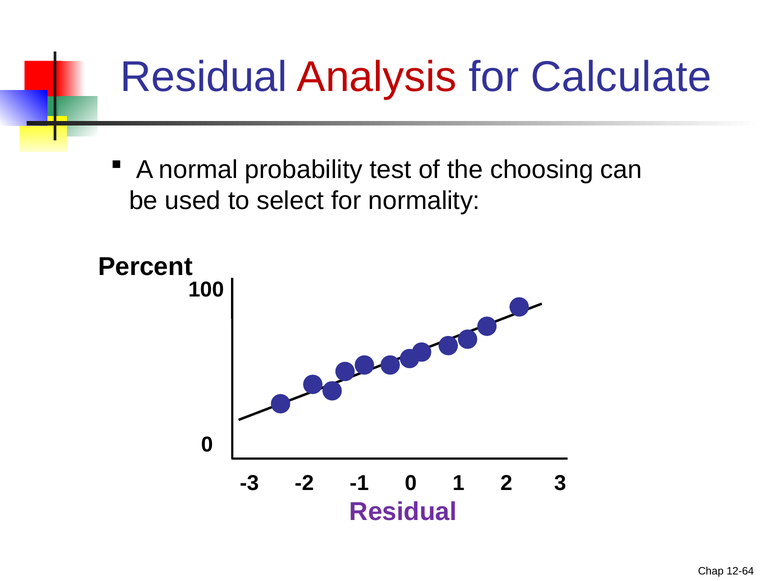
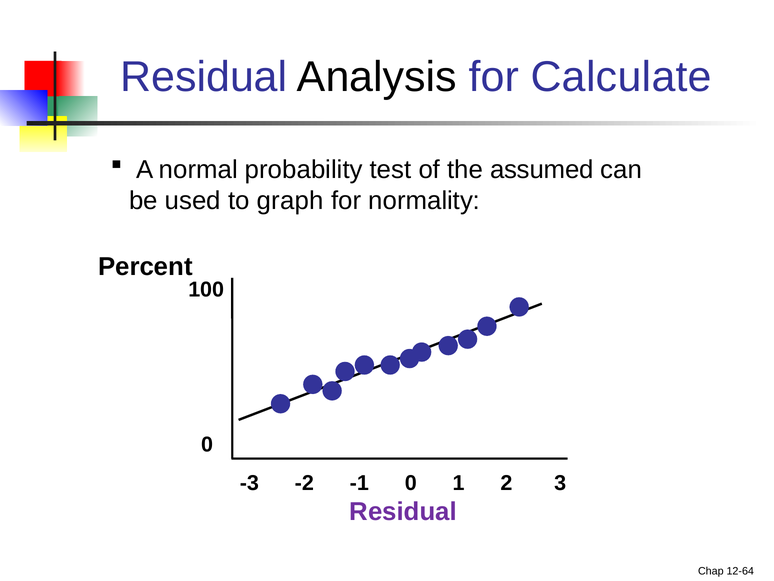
Analysis colour: red -> black
choosing: choosing -> assumed
select: select -> graph
